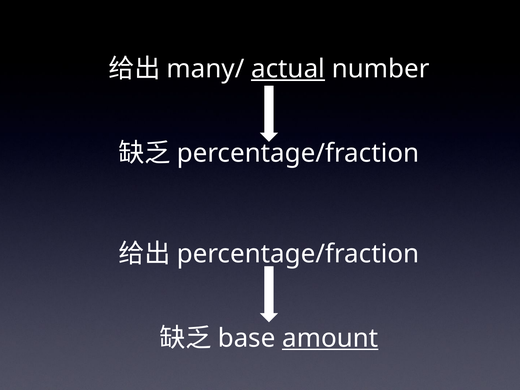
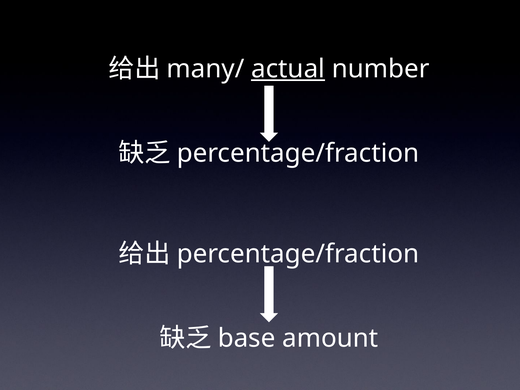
amount underline: present -> none
